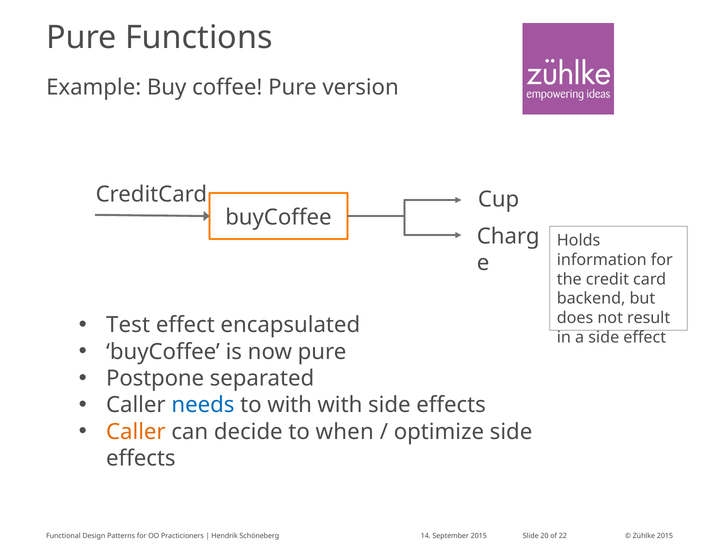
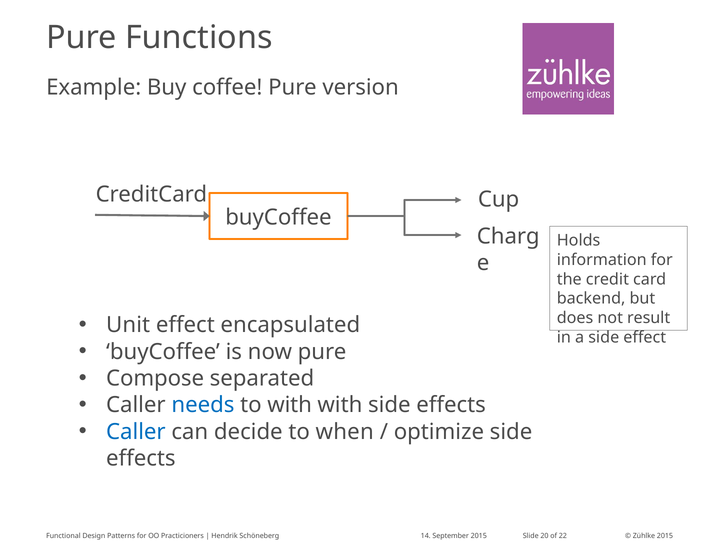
Test: Test -> Unit
Postpone: Postpone -> Compose
Caller at (136, 432) colour: orange -> blue
